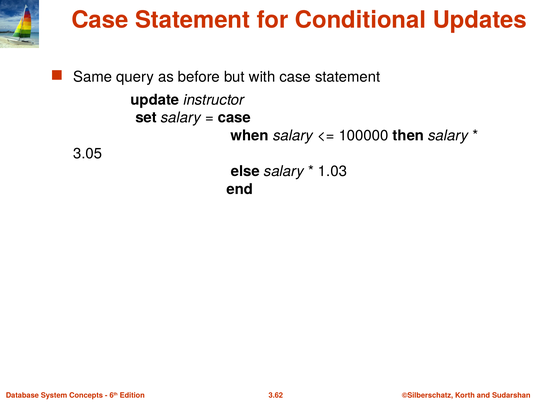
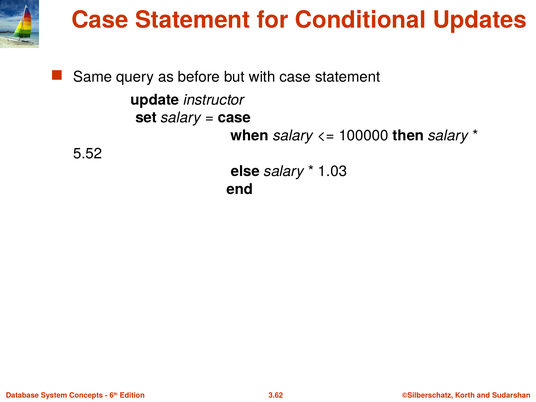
3.05: 3.05 -> 5.52
